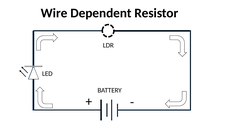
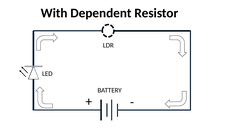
Wire: Wire -> With
